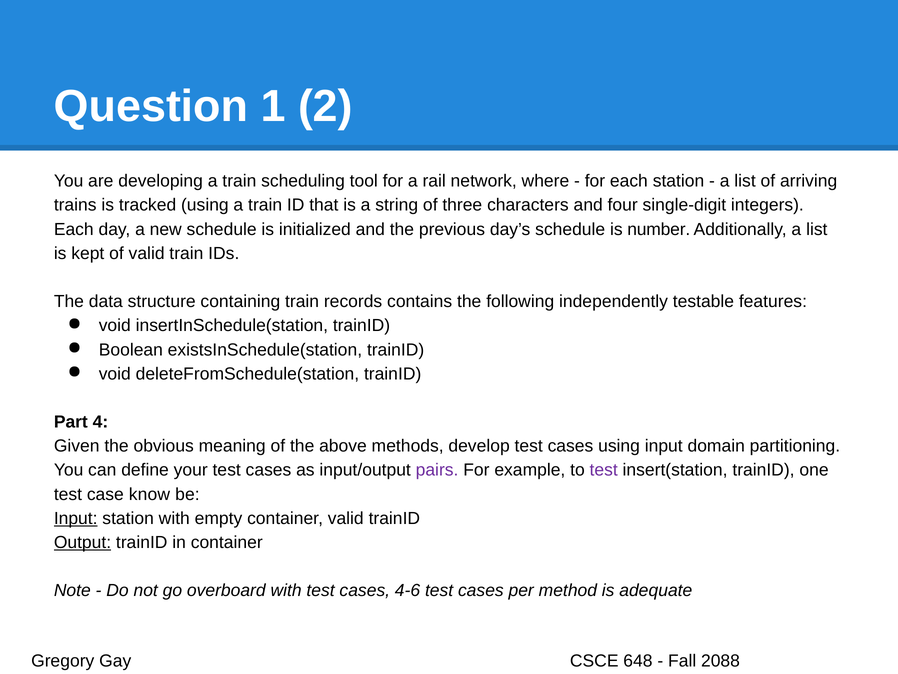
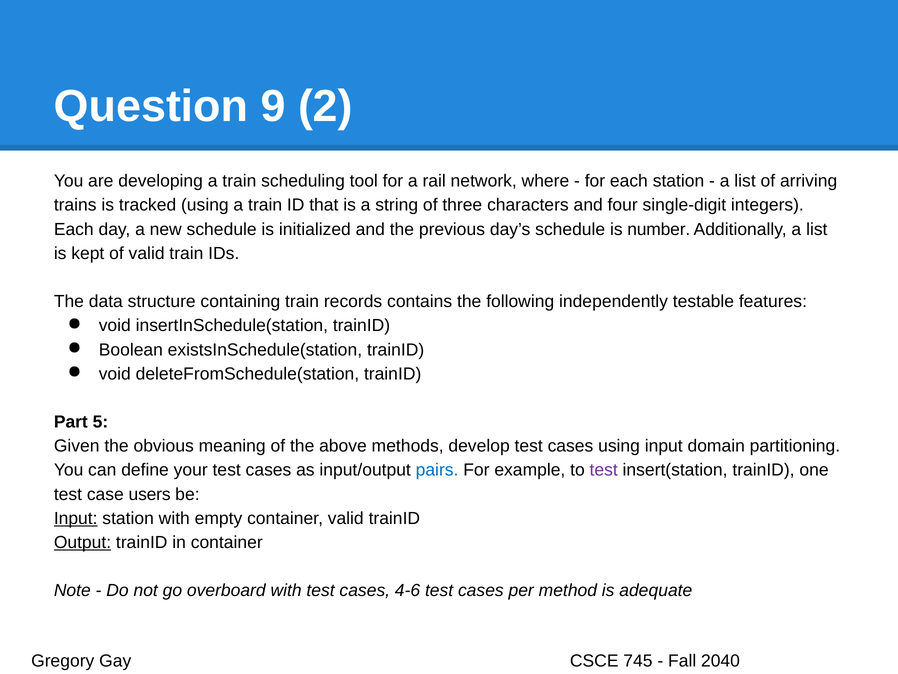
1: 1 -> 9
4: 4 -> 5
pairs colour: purple -> blue
know: know -> users
648: 648 -> 745
2088: 2088 -> 2040
